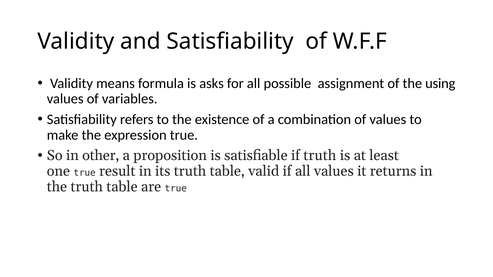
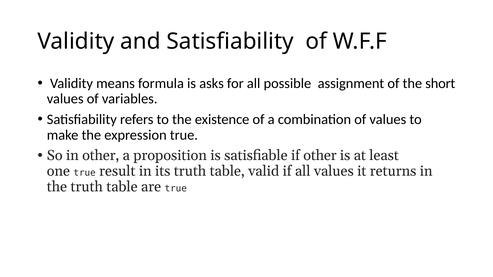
using: using -> short
if truth: truth -> other
